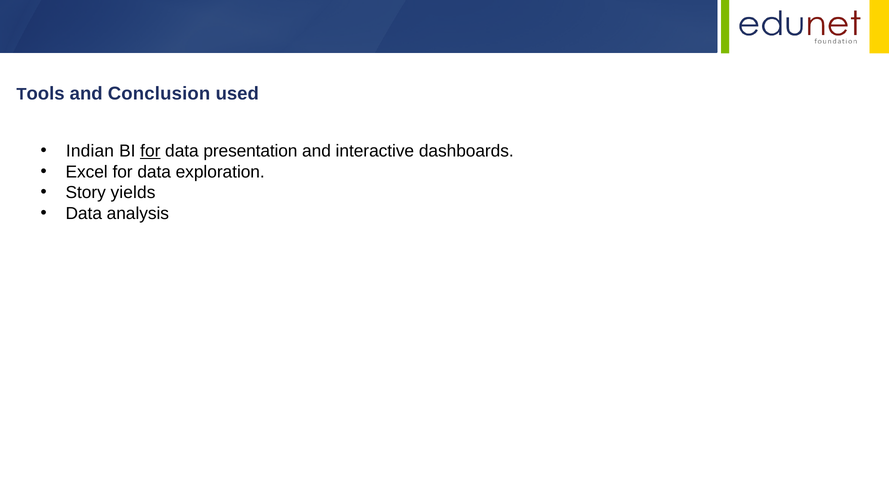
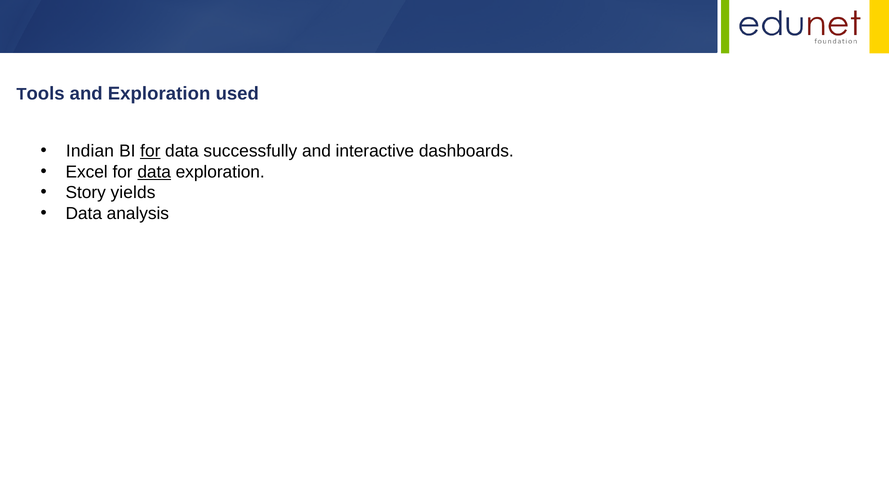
and Conclusion: Conclusion -> Exploration
presentation: presentation -> successfully
data at (154, 172) underline: none -> present
